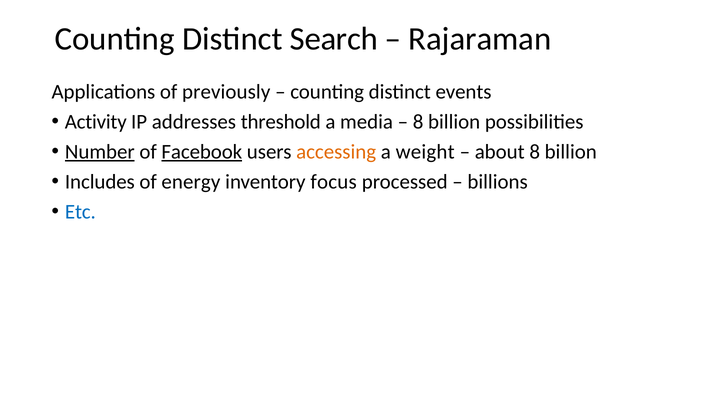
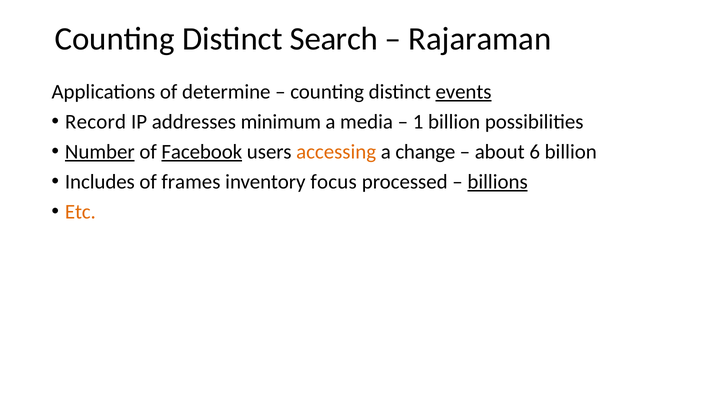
previously: previously -> determine
events underline: none -> present
Activity: Activity -> Record
threshold: threshold -> minimum
8 at (418, 122): 8 -> 1
weight: weight -> change
about 8: 8 -> 6
energy: energy -> frames
billions underline: none -> present
Etc colour: blue -> orange
